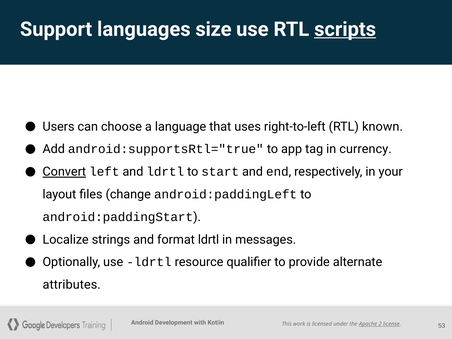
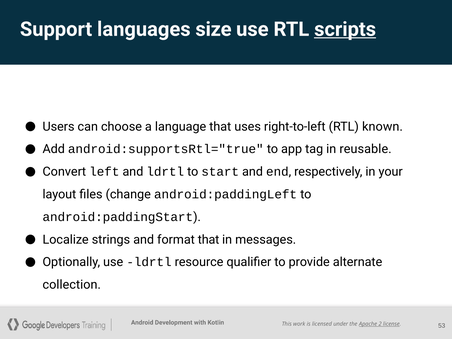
currency: currency -> reusable
Convert underline: present -> none
format ldrtl: ldrtl -> that
attributes: attributes -> collection
